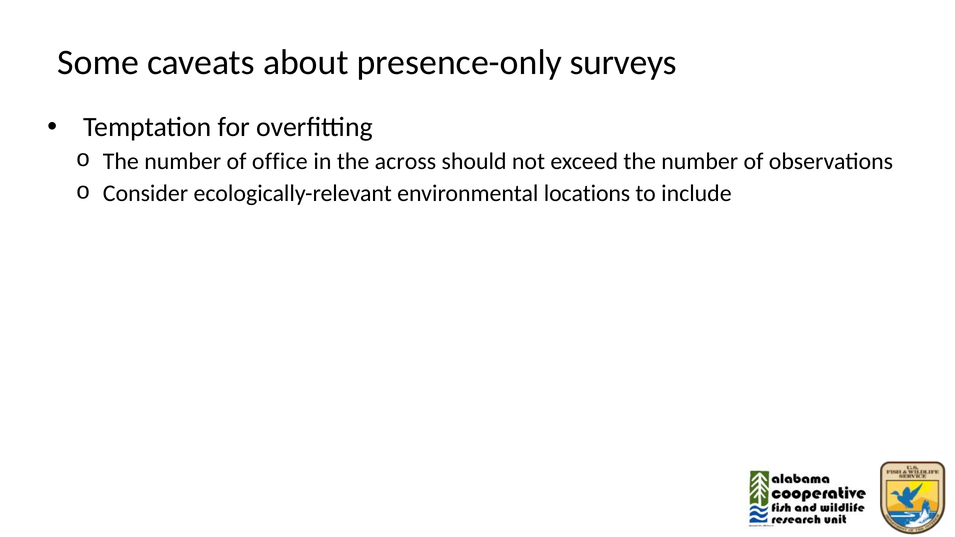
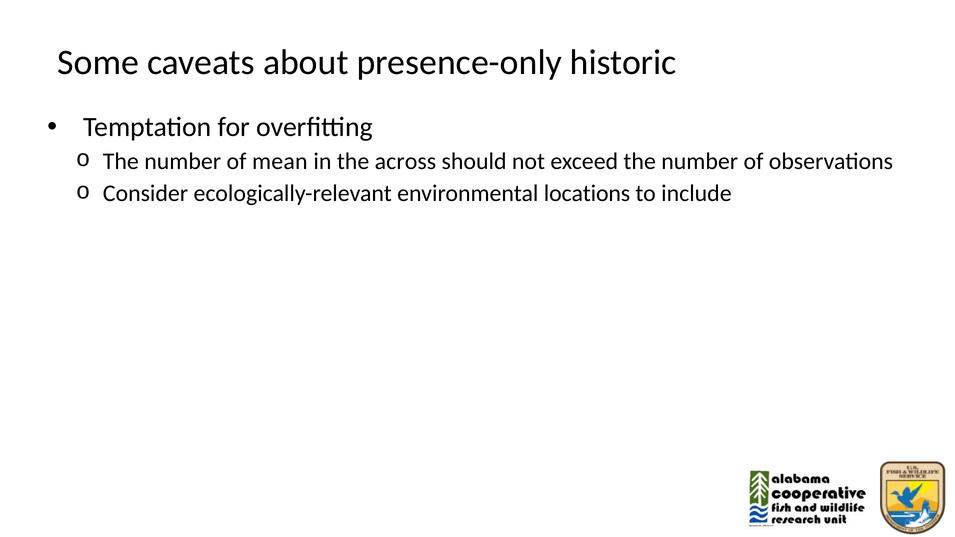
surveys: surveys -> historic
office: office -> mean
